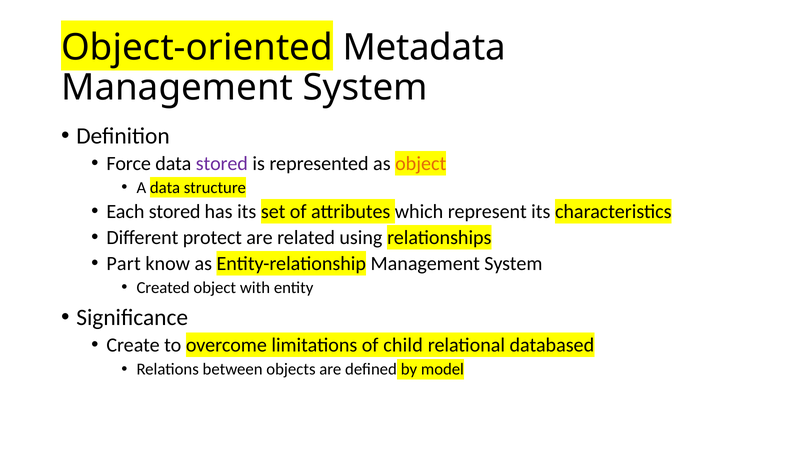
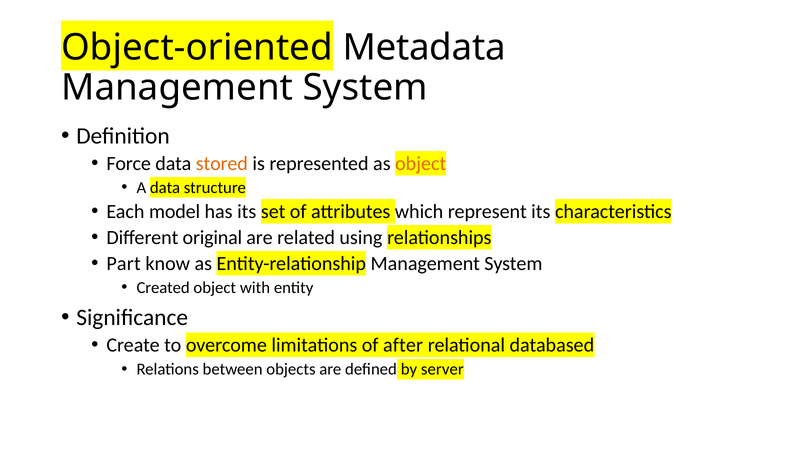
stored at (222, 163) colour: purple -> orange
Each stored: stored -> model
protect: protect -> original
child: child -> after
model: model -> server
